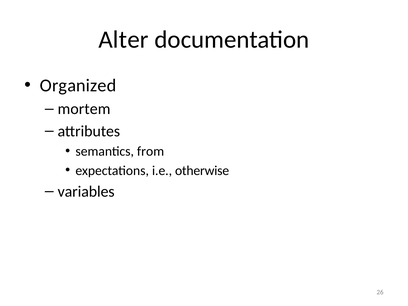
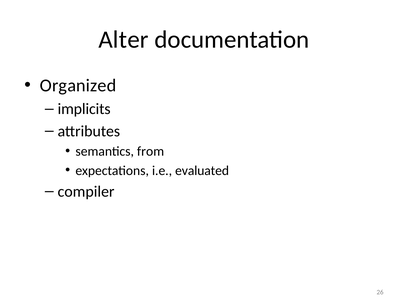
mortem: mortem -> implicits
otherwise: otherwise -> evaluated
variables: variables -> compiler
